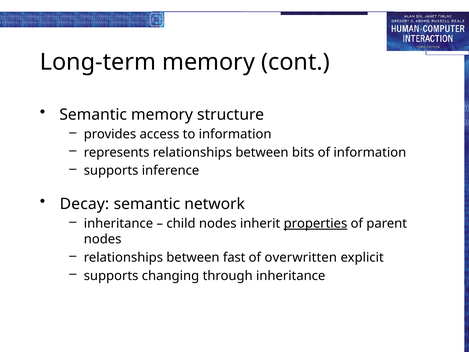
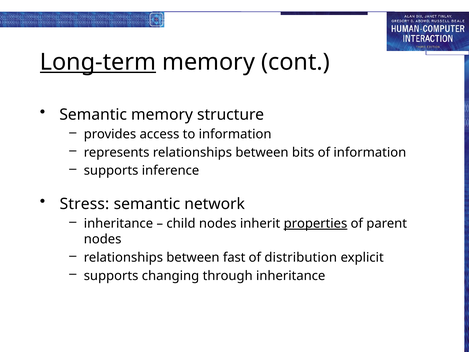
Long-term underline: none -> present
Decay: Decay -> Stress
overwritten: overwritten -> distribution
